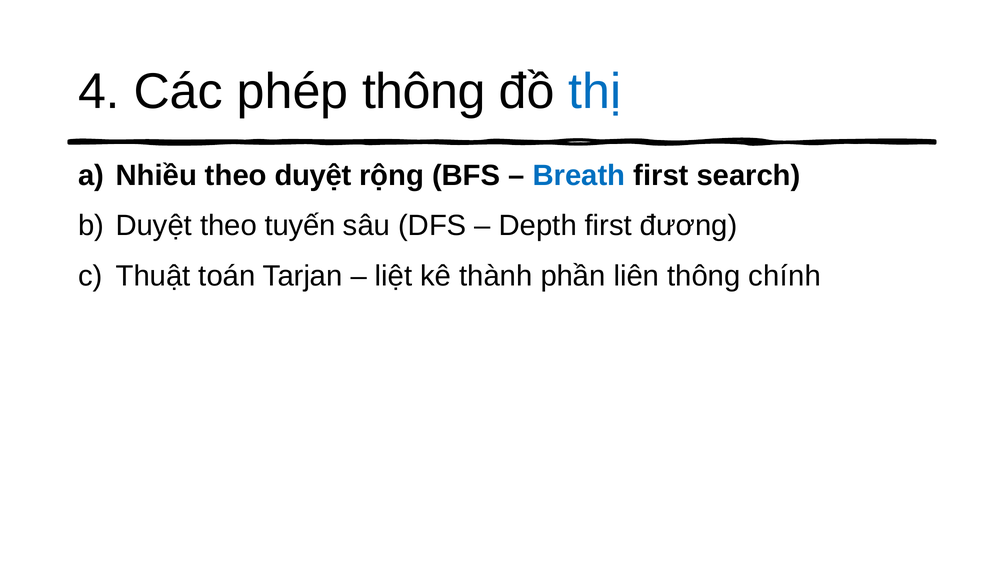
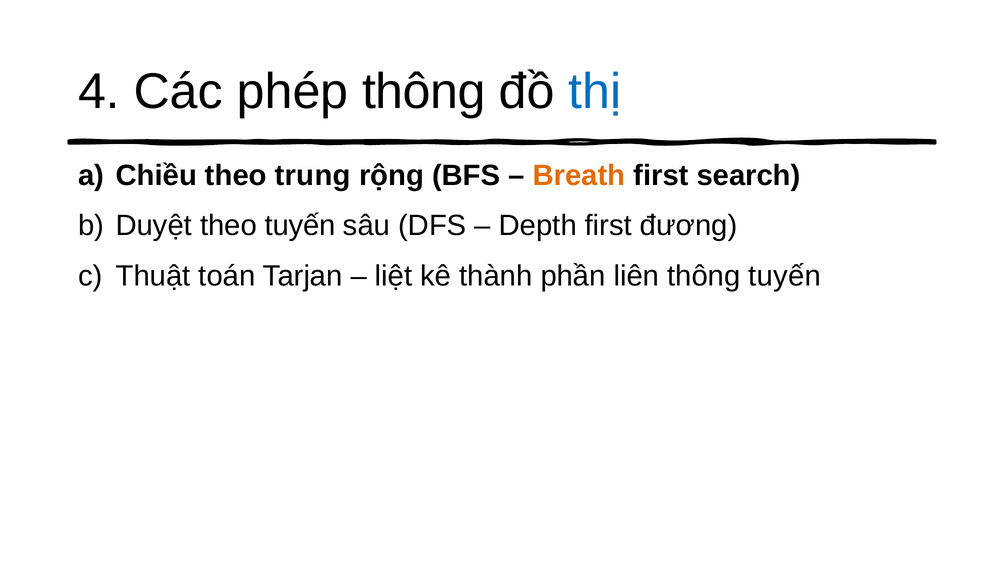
Nhiều: Nhiều -> Chiều
theo duyệt: duyệt -> trung
Breath colour: blue -> orange
thông chính: chính -> tuyến
